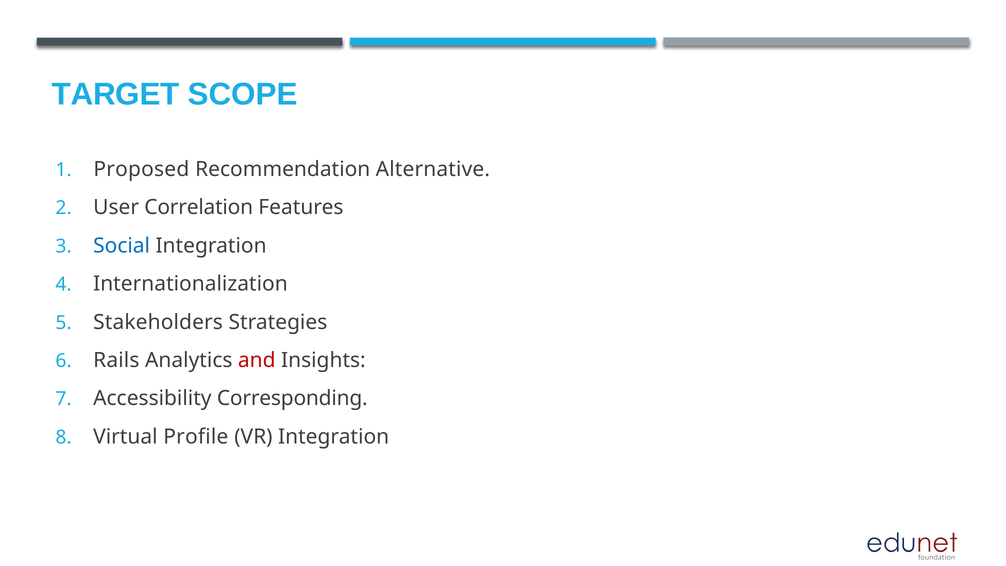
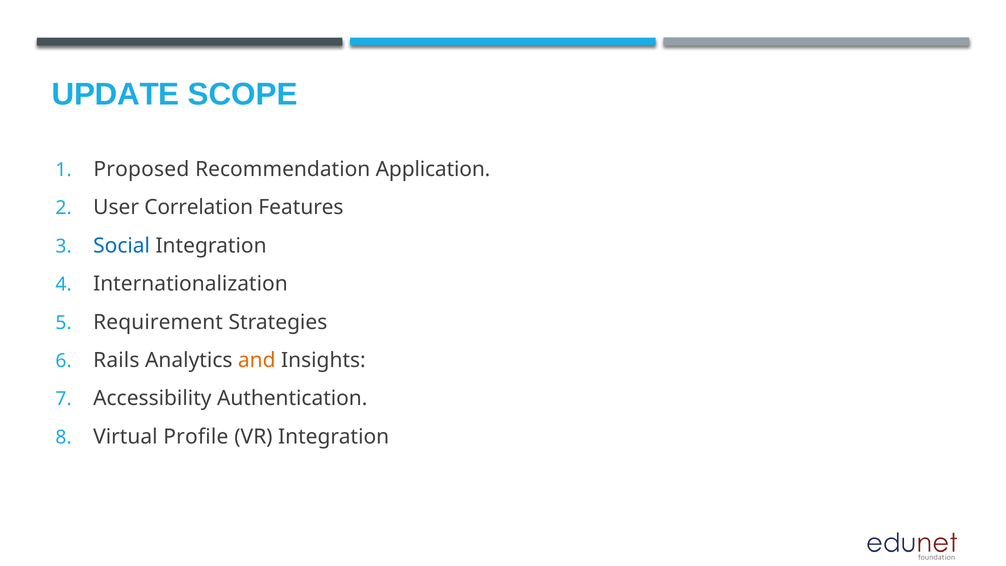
TARGET: TARGET -> UPDATE
Alternative: Alternative -> Application
Stakeholders: Stakeholders -> Requirement
and colour: red -> orange
Corresponding: Corresponding -> Authentication
